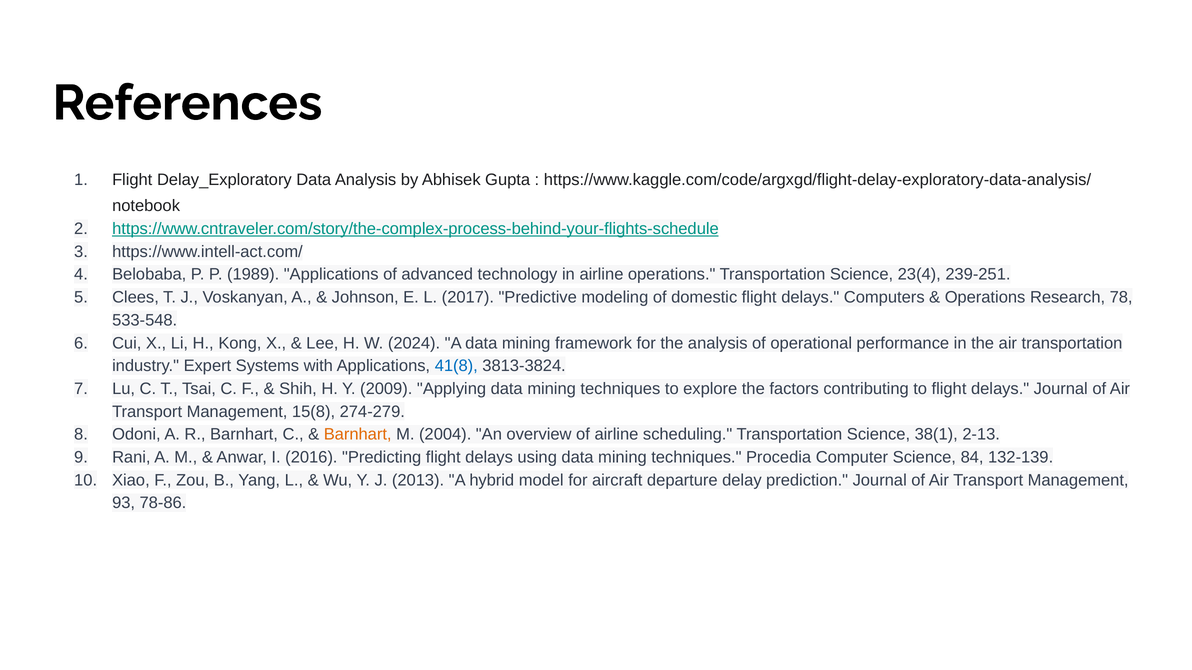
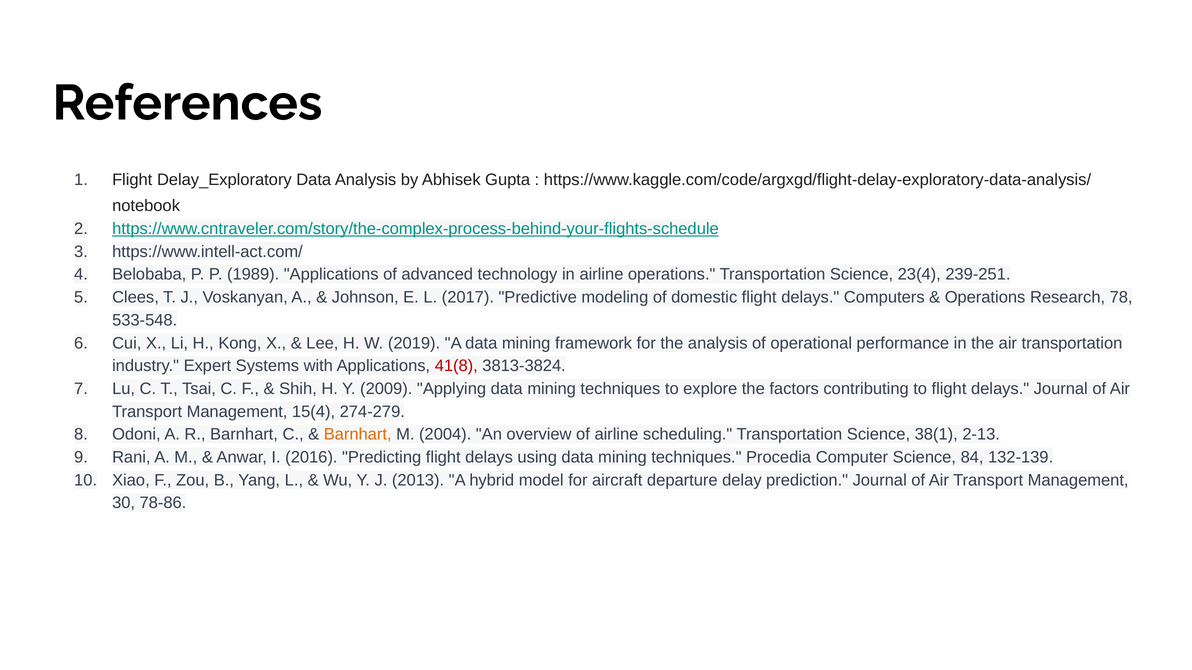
2024: 2024 -> 2019
41(8 colour: blue -> red
15(8: 15(8 -> 15(4
93: 93 -> 30
